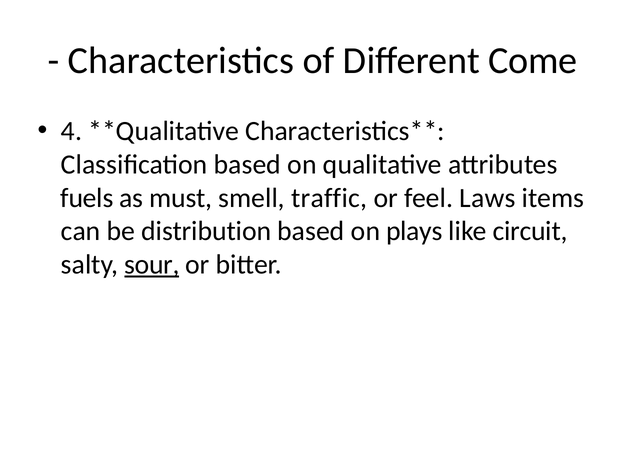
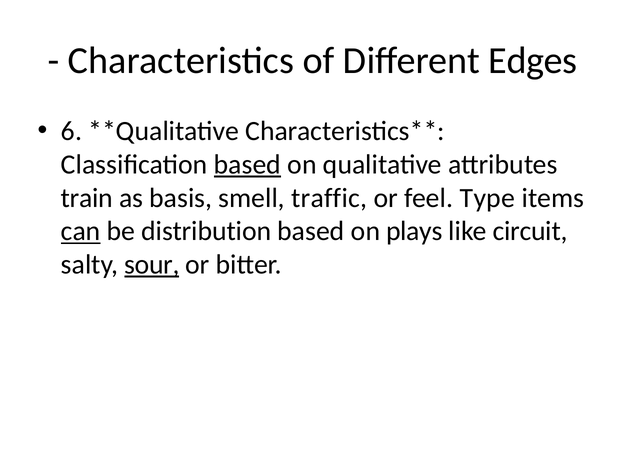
Come: Come -> Edges
4: 4 -> 6
based at (247, 164) underline: none -> present
fuels: fuels -> train
must: must -> basis
Laws: Laws -> Type
can underline: none -> present
